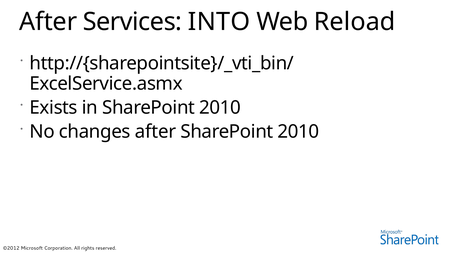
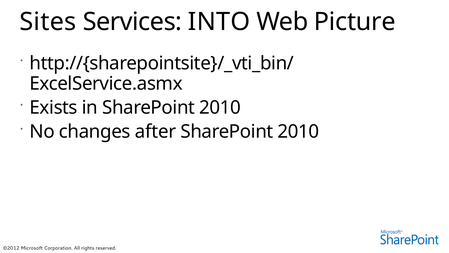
After at (48, 22): After -> Sites
Reload: Reload -> Picture
